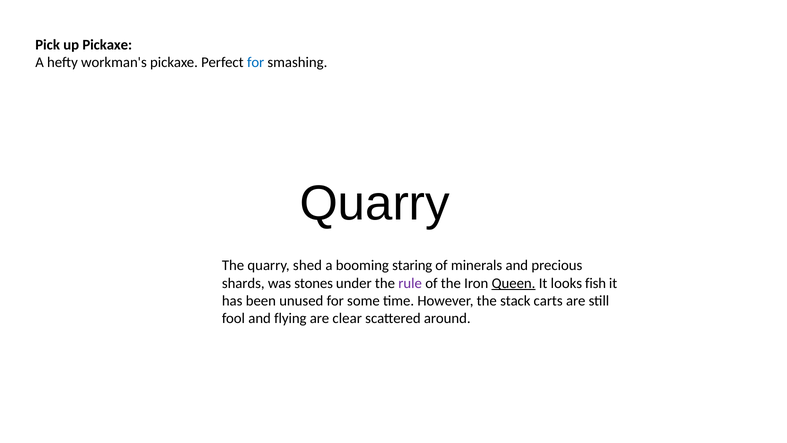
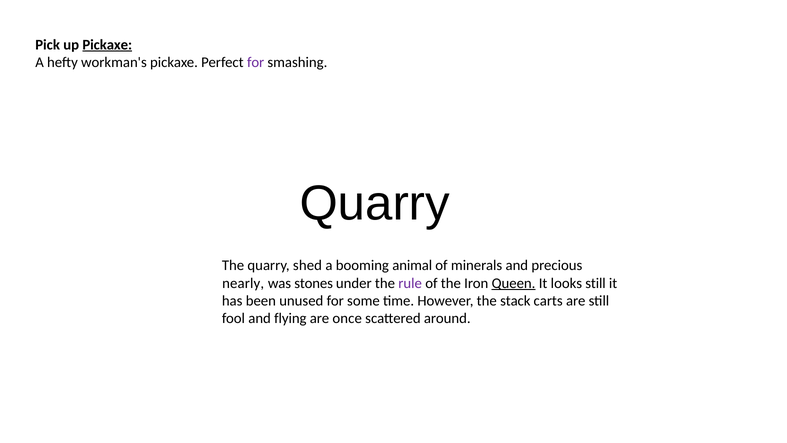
Pickaxe at (107, 45) underline: none -> present
for at (256, 62) colour: blue -> purple
staring: staring -> animal
shards: shards -> nearly
looks fish: fish -> still
clear: clear -> once
